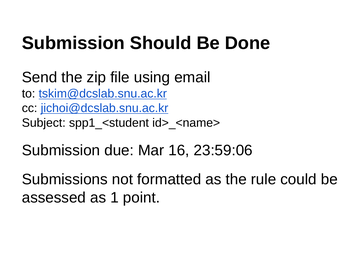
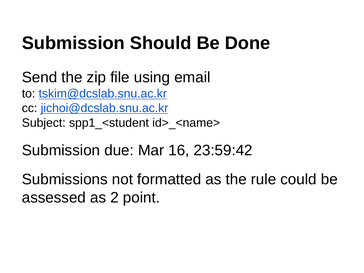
23:59:06: 23:59:06 -> 23:59:42
1: 1 -> 2
